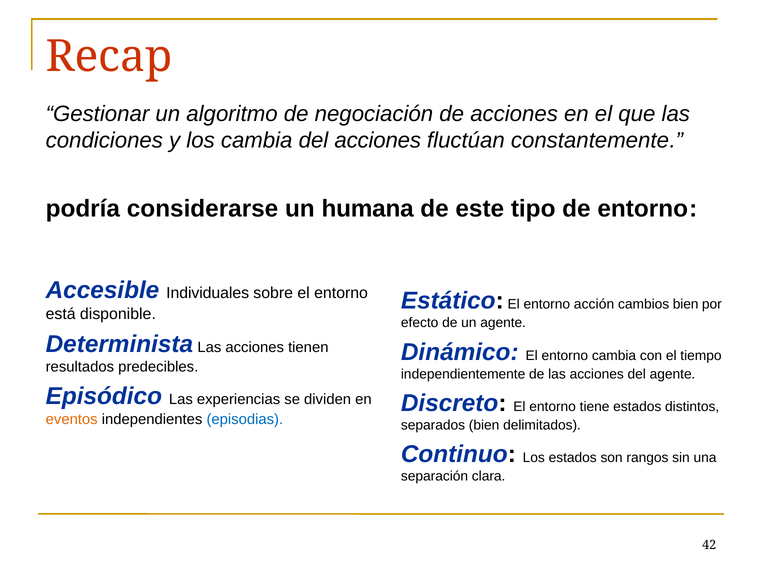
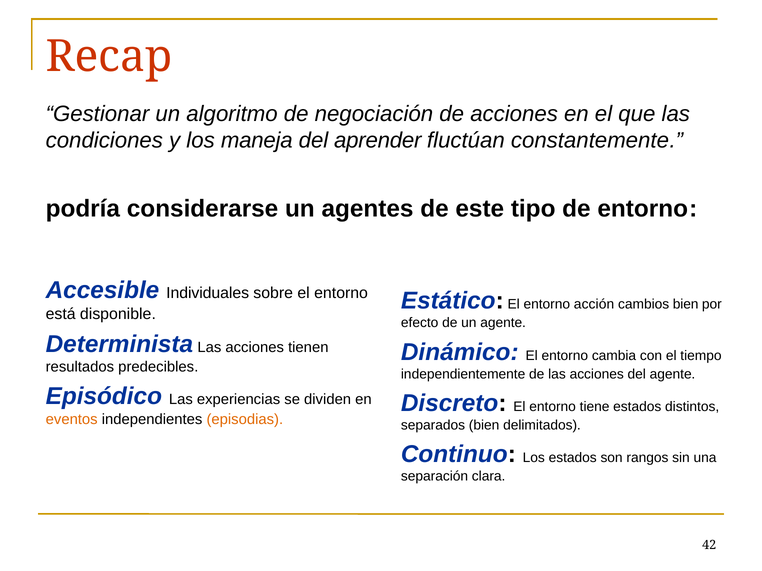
los cambia: cambia -> maneja
del acciones: acciones -> aprender
humana: humana -> agentes
episodias colour: blue -> orange
